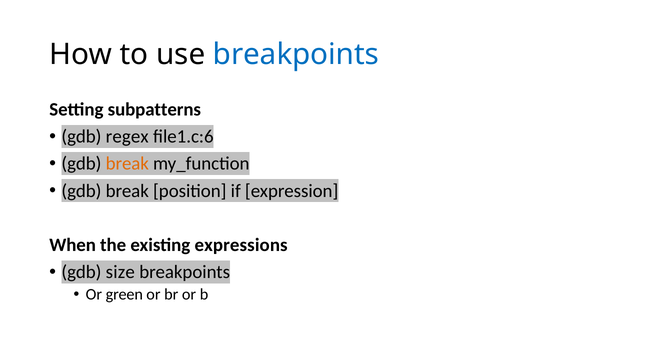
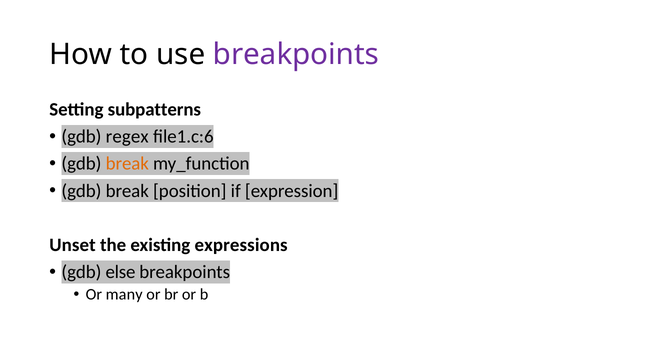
breakpoints at (296, 54) colour: blue -> purple
When: When -> Unset
size: size -> else
green: green -> many
